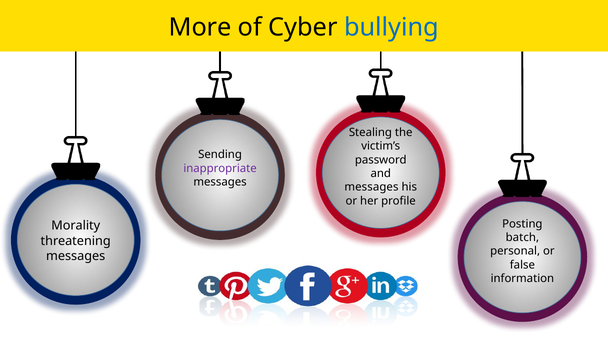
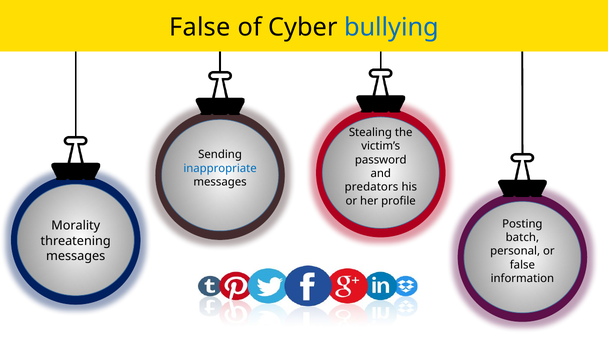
More at (200, 27): More -> False
inappropriate colour: purple -> blue
messages at (371, 187): messages -> predators
